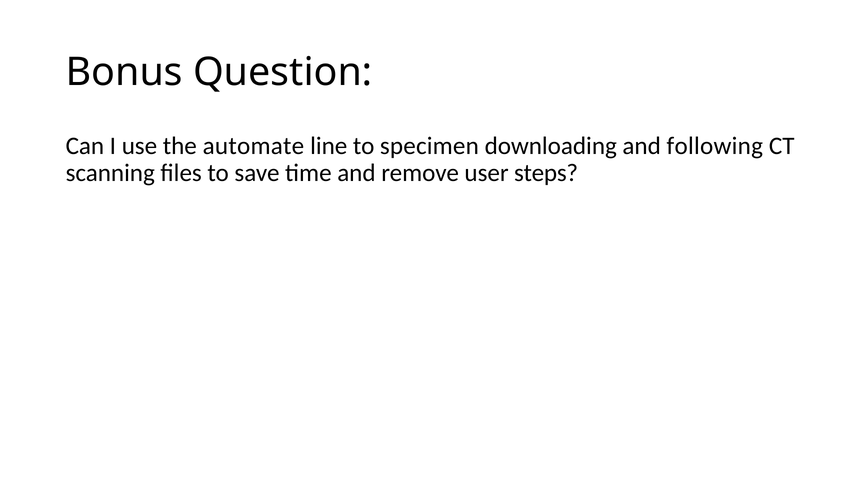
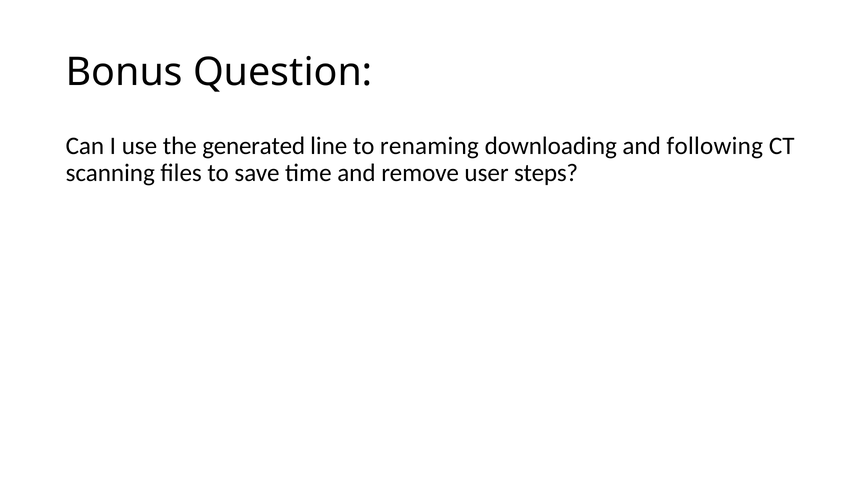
automate: automate -> generated
specimen: specimen -> renaming
